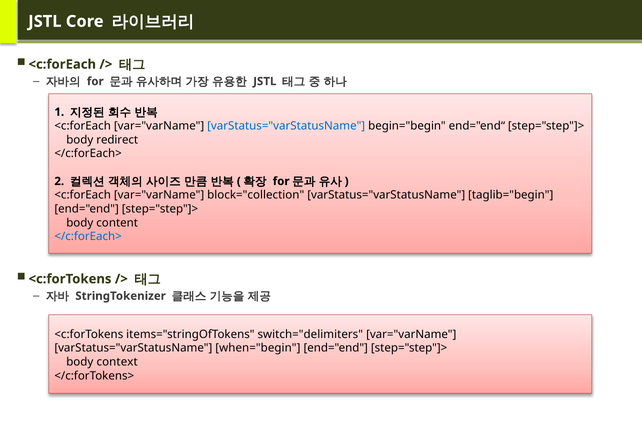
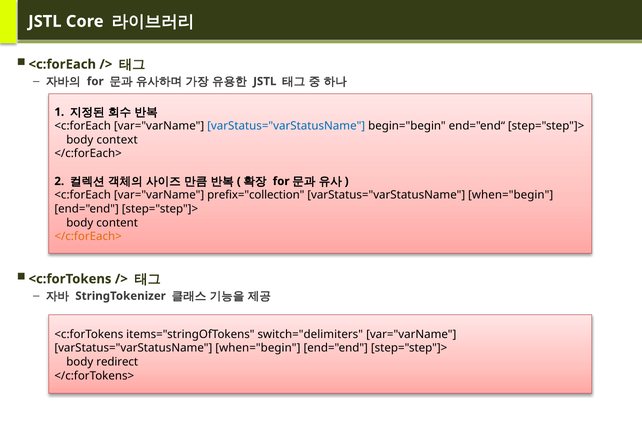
redirect: redirect -> context
block="collection: block="collection -> prefix="collection
taglib="begin at (511, 195): taglib="begin -> when="begin
</c:forEach> at (88, 236) colour: blue -> orange
context: context -> redirect
